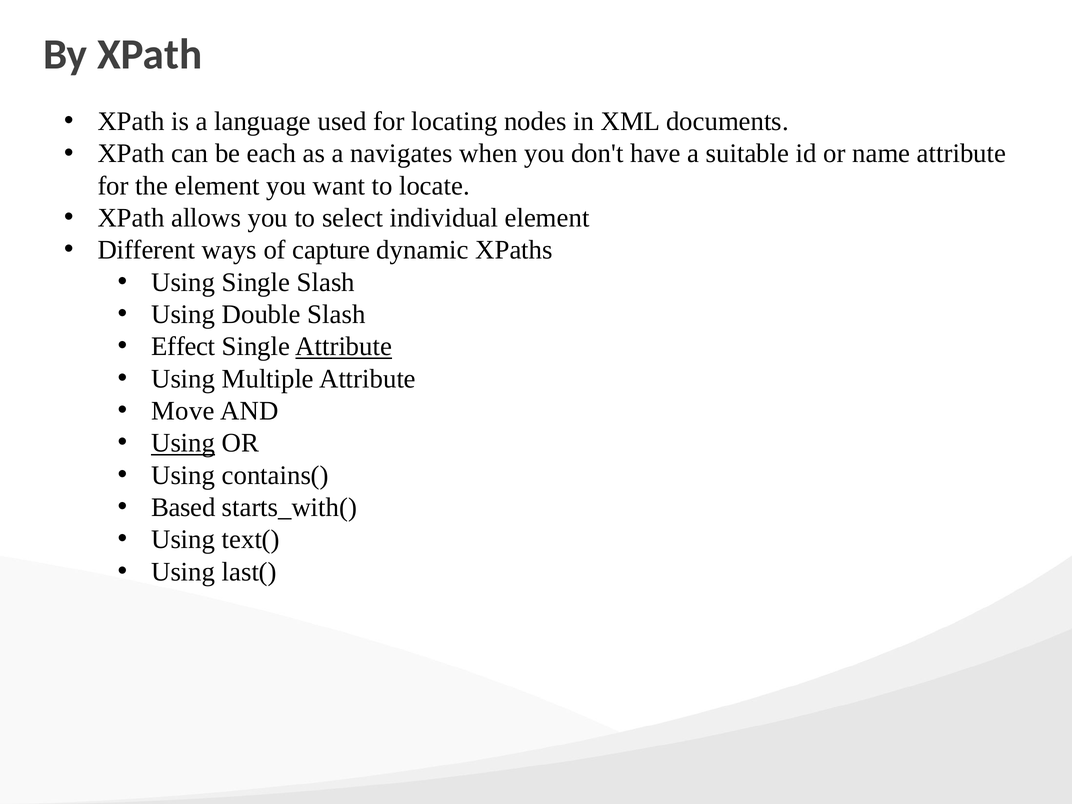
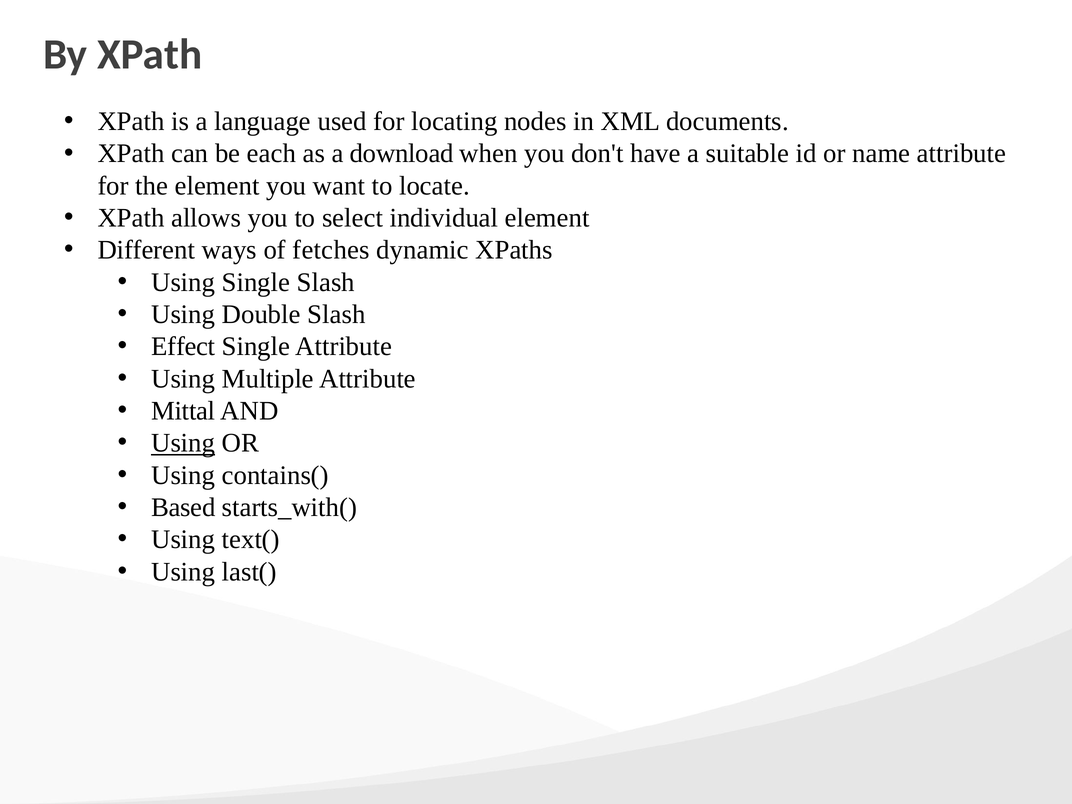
navigates: navigates -> download
capture: capture -> fetches
Attribute at (344, 347) underline: present -> none
Move: Move -> Mittal
